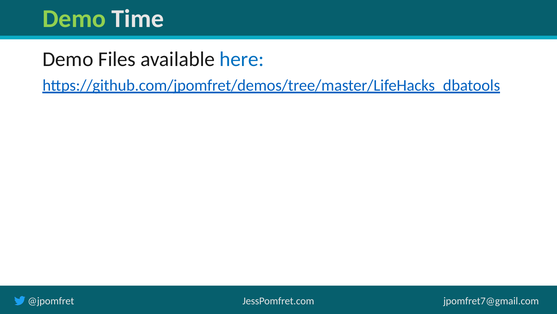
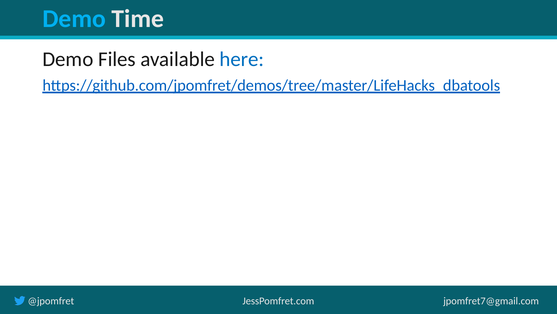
Demo at (74, 19) colour: light green -> light blue
